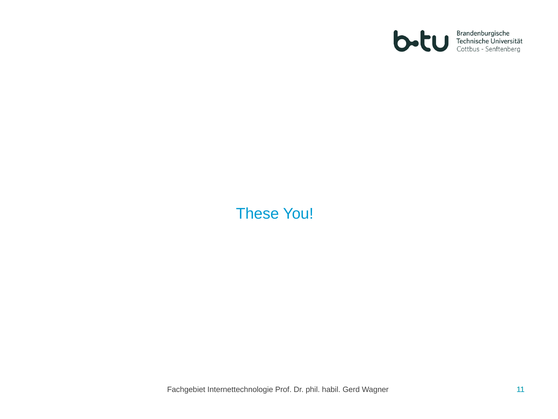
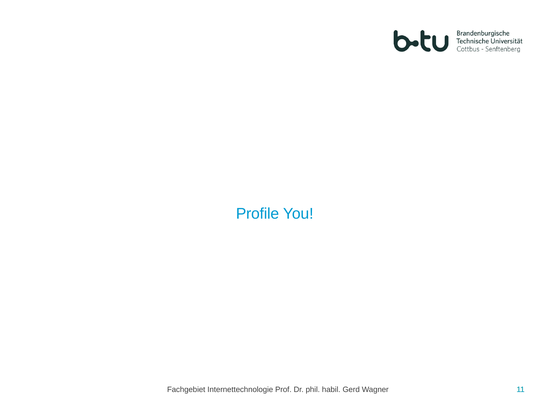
These: These -> Profile
